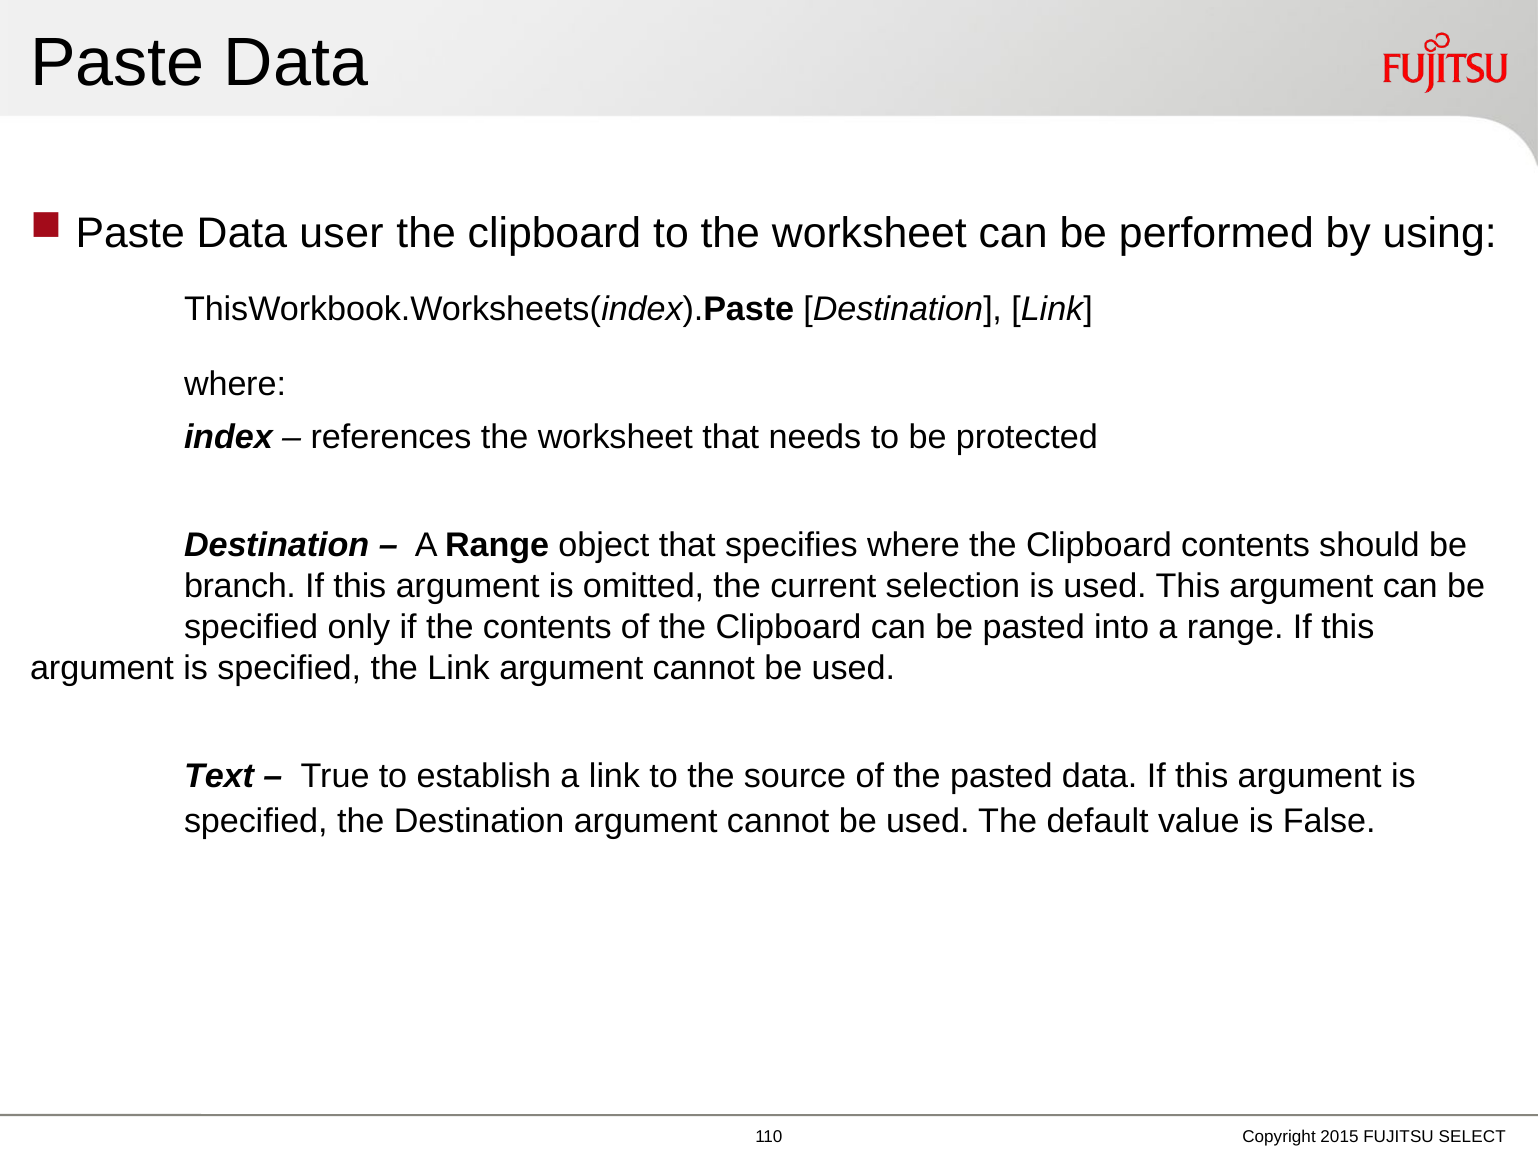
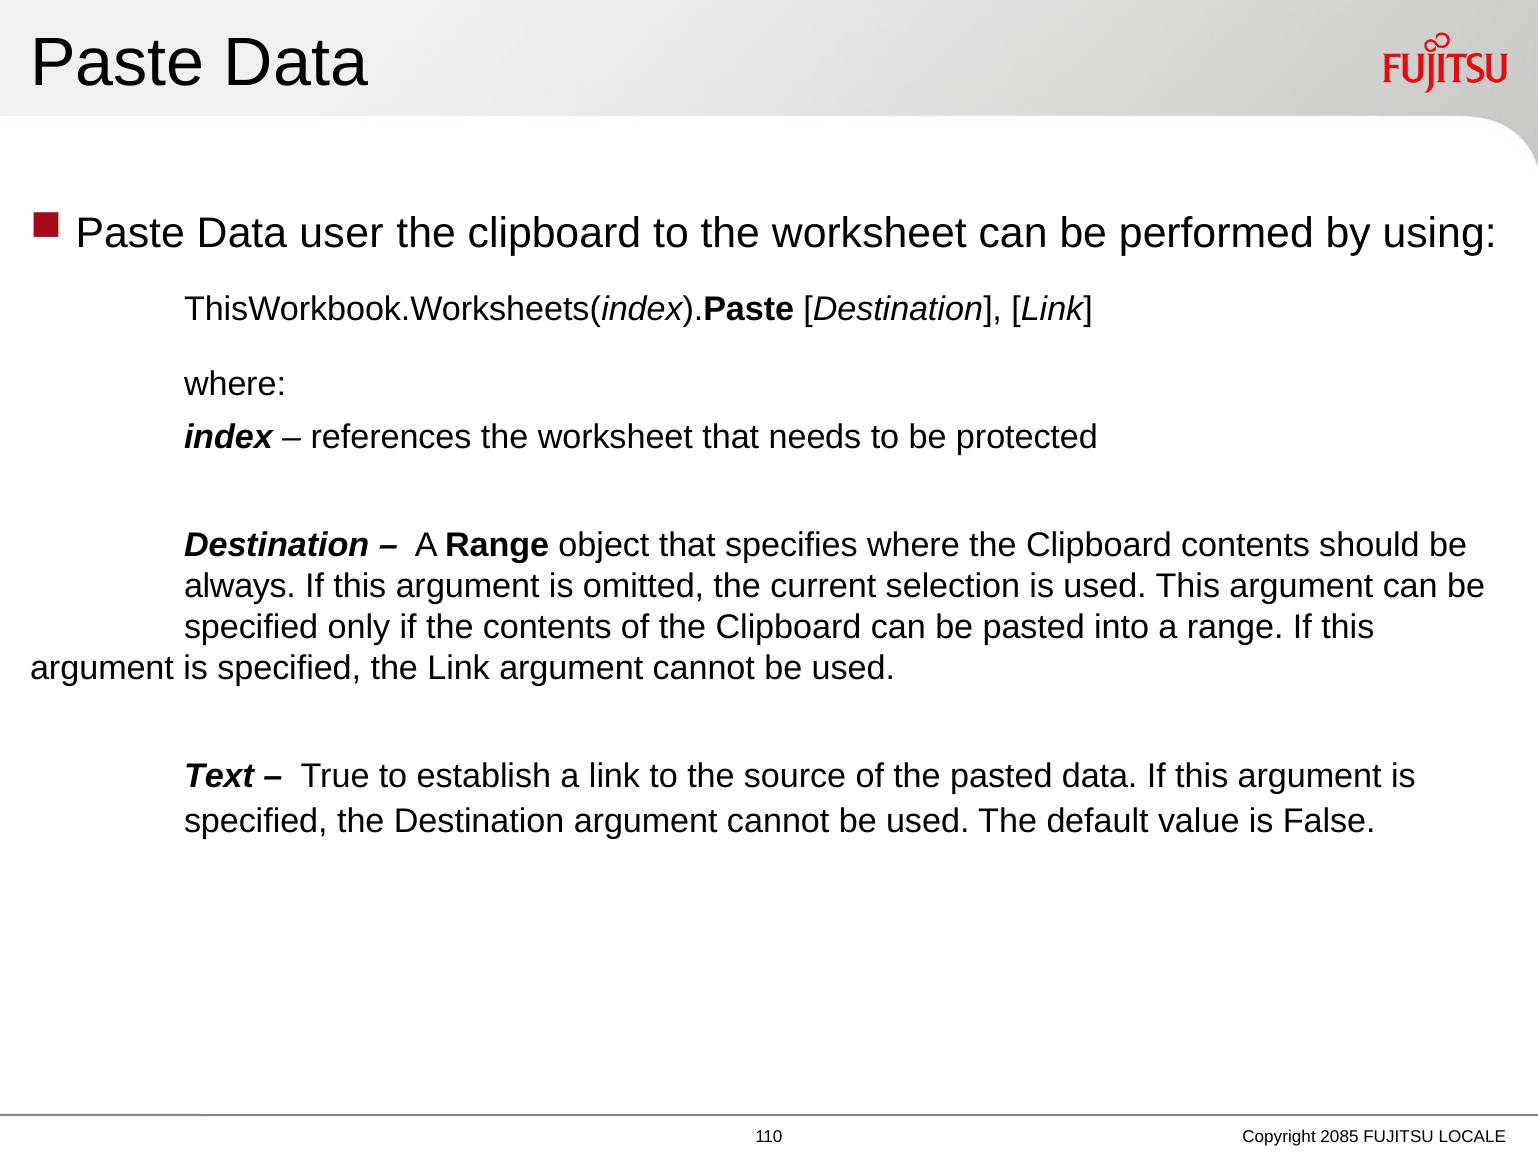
branch: branch -> always
2015: 2015 -> 2085
SELECT: SELECT -> LOCALE
